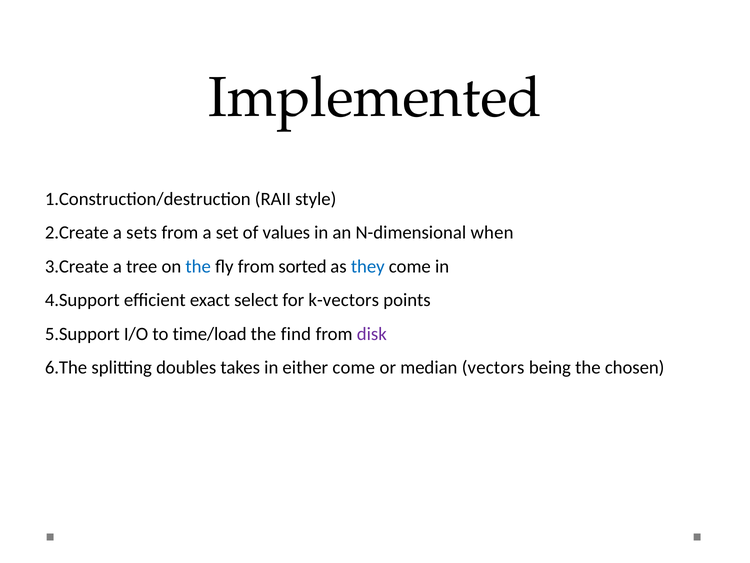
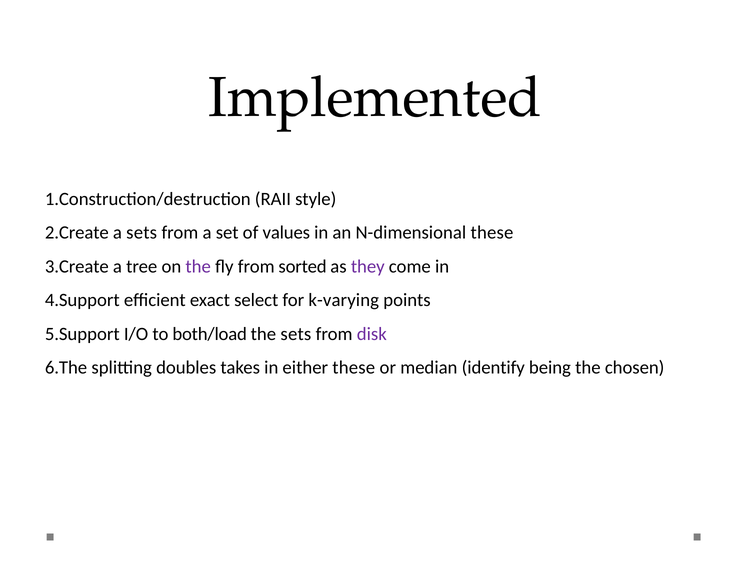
N-dimensional when: when -> these
the at (198, 266) colour: blue -> purple
they colour: blue -> purple
k-vectors: k-vectors -> k-varying
time/load: time/load -> both/load
the find: find -> sets
either come: come -> these
vectors: vectors -> identify
